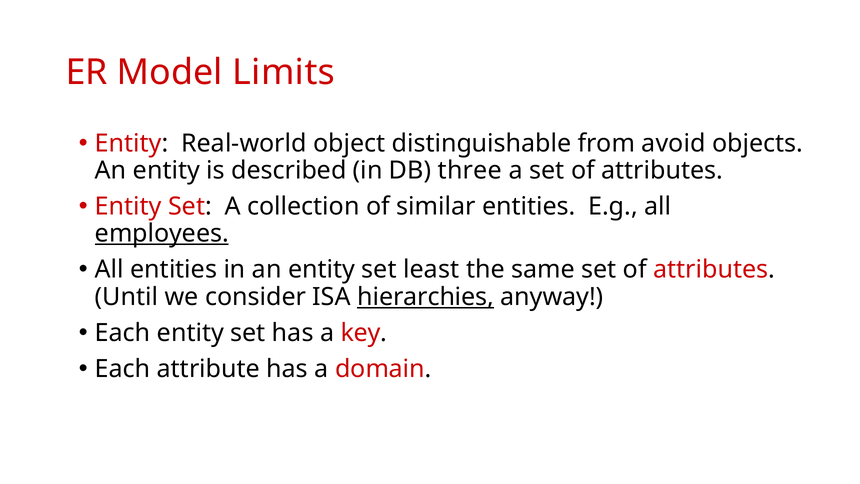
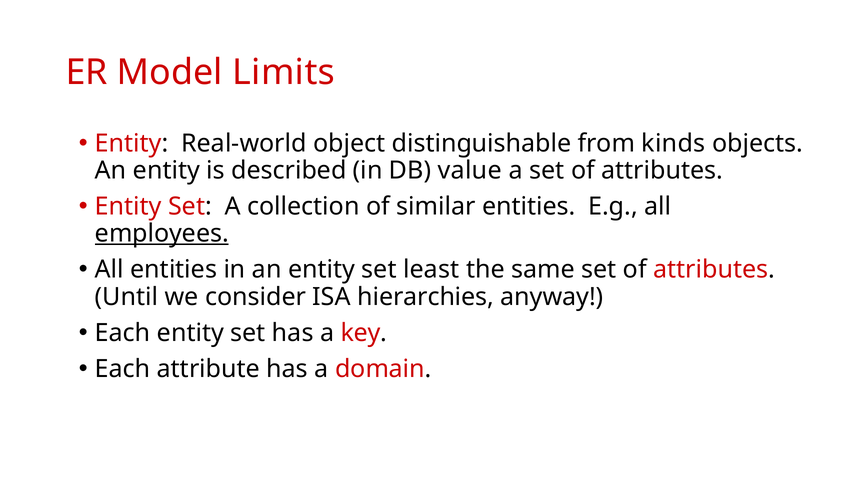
avoid: avoid -> kinds
three: three -> value
hierarchies underline: present -> none
